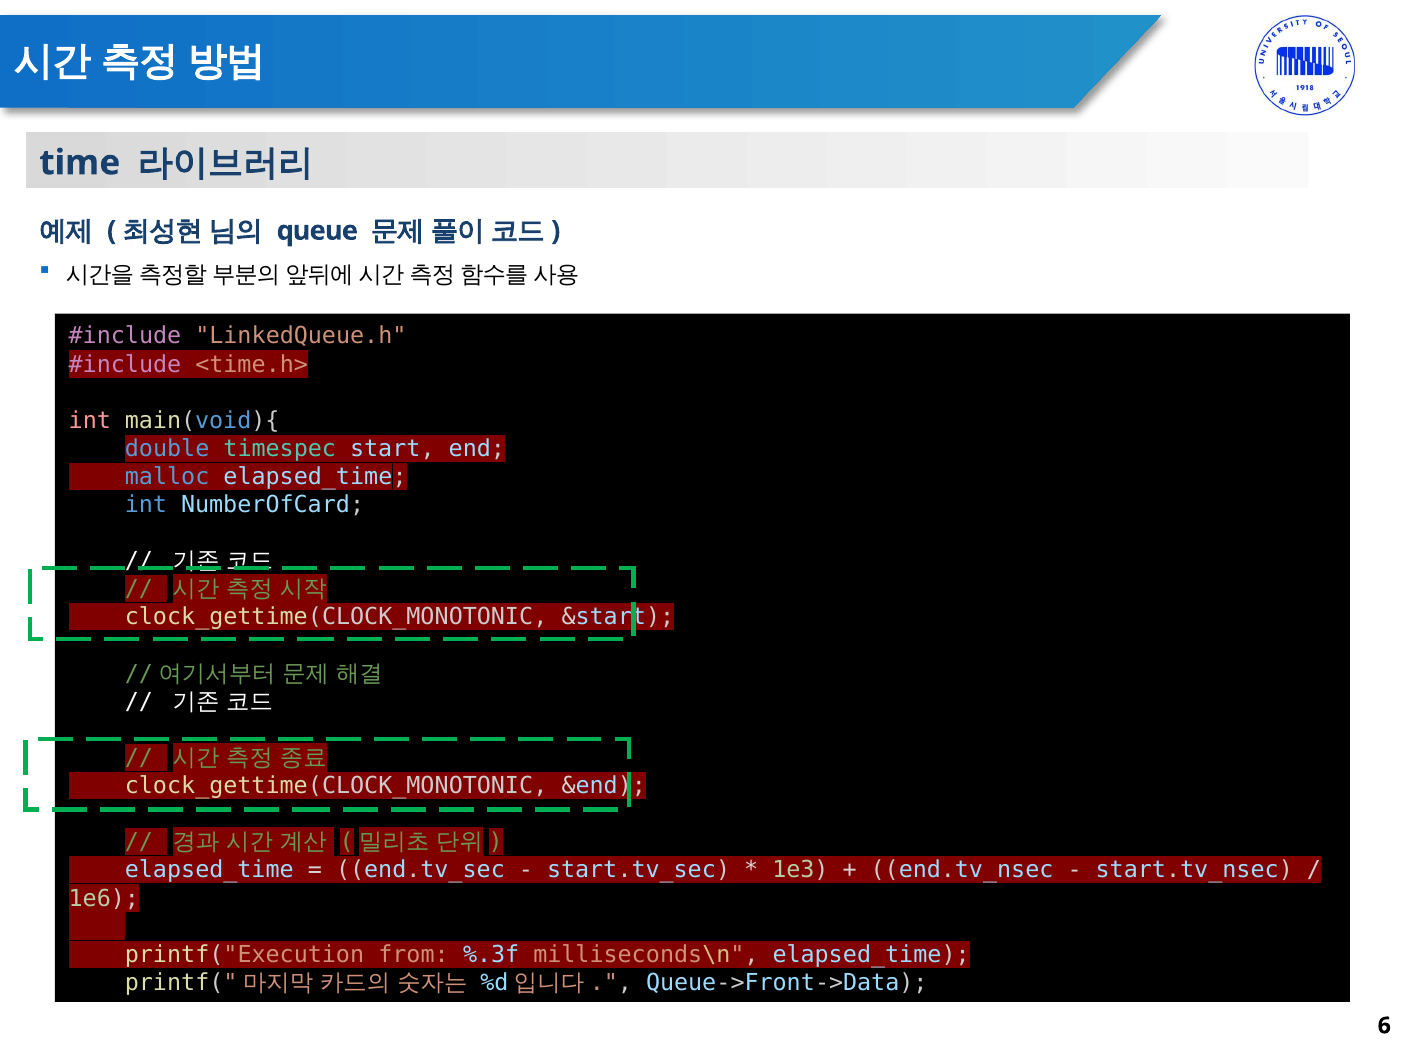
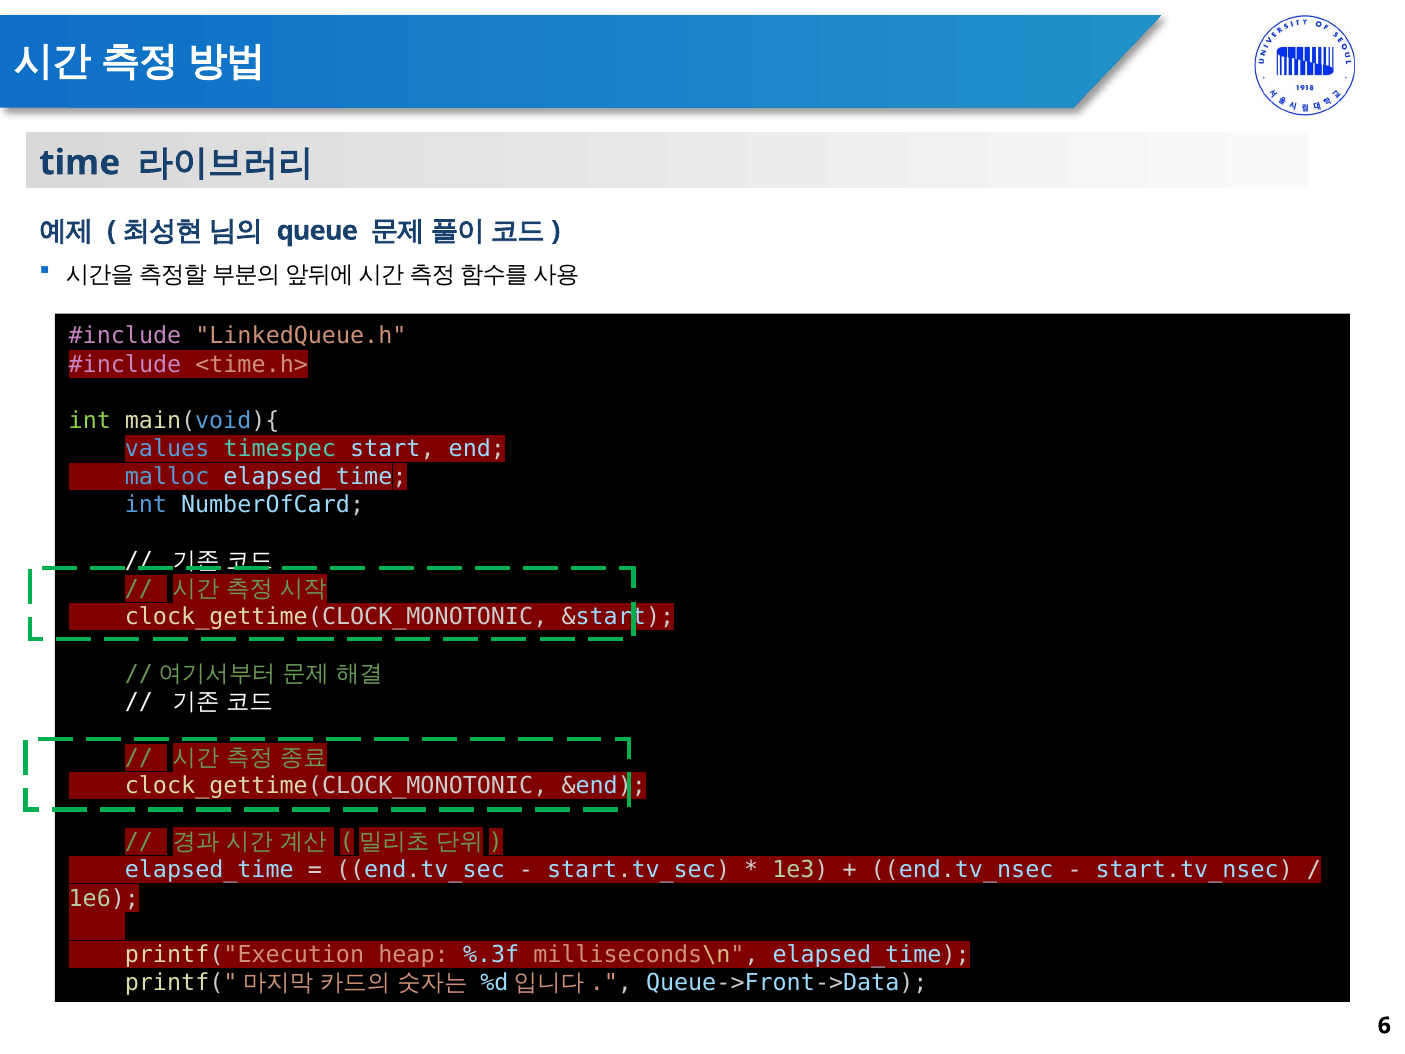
int at (90, 420) colour: pink -> light green
double: double -> values
from: from -> heap
